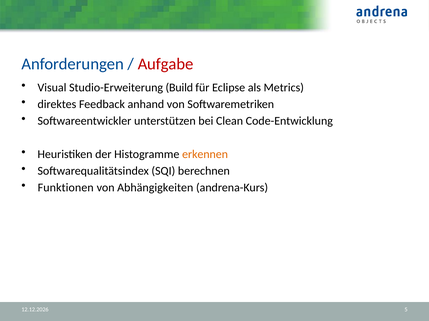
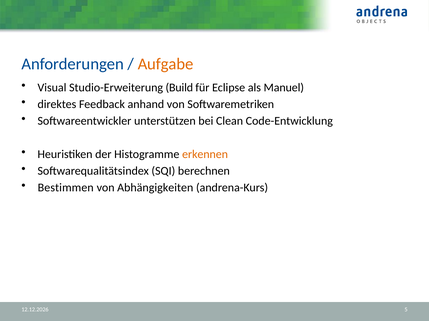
Aufgabe colour: red -> orange
Metrics: Metrics -> Manuel
Funktionen: Funktionen -> Bestimmen
